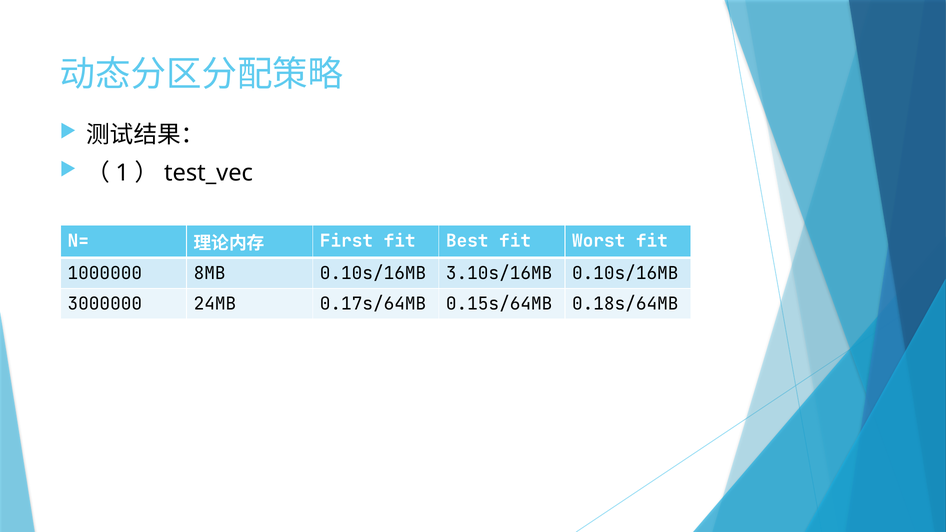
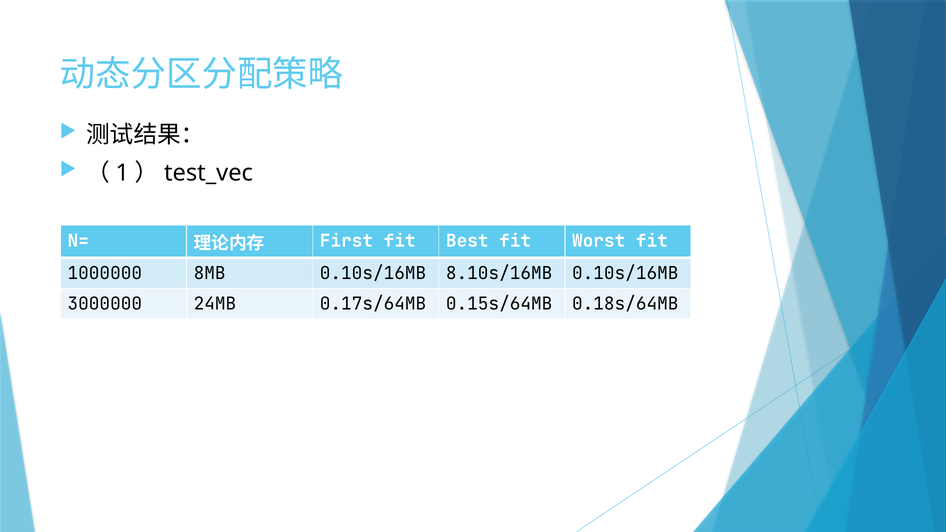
3.10s/16MB: 3.10s/16MB -> 8.10s/16MB
